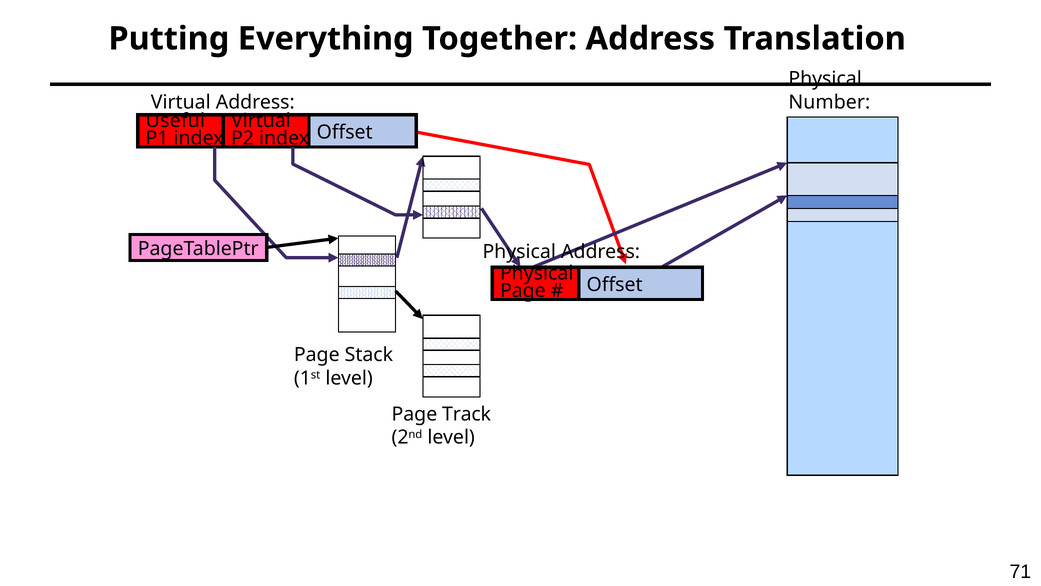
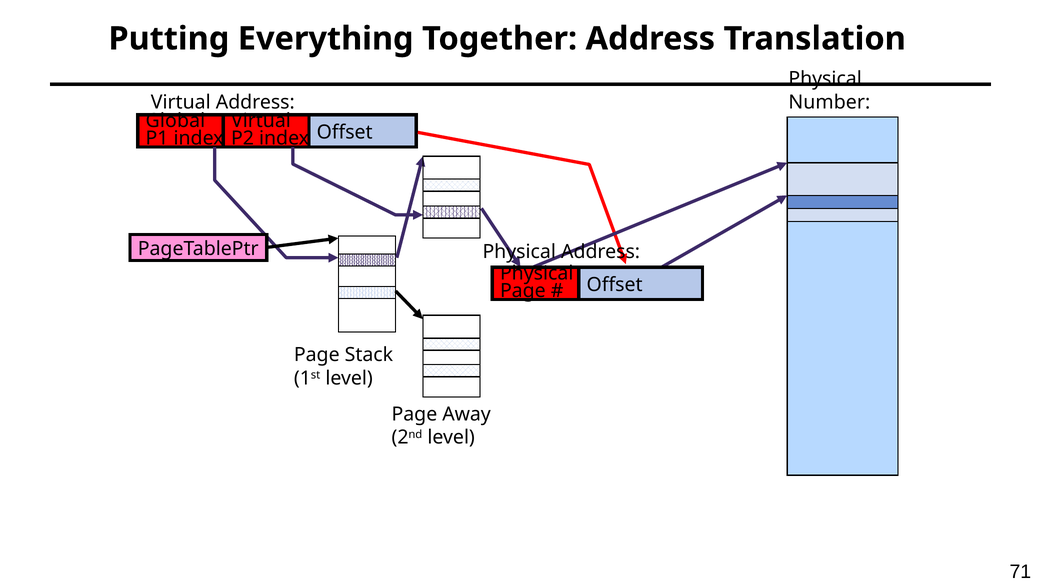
Useful: Useful -> Global
Track: Track -> Away
